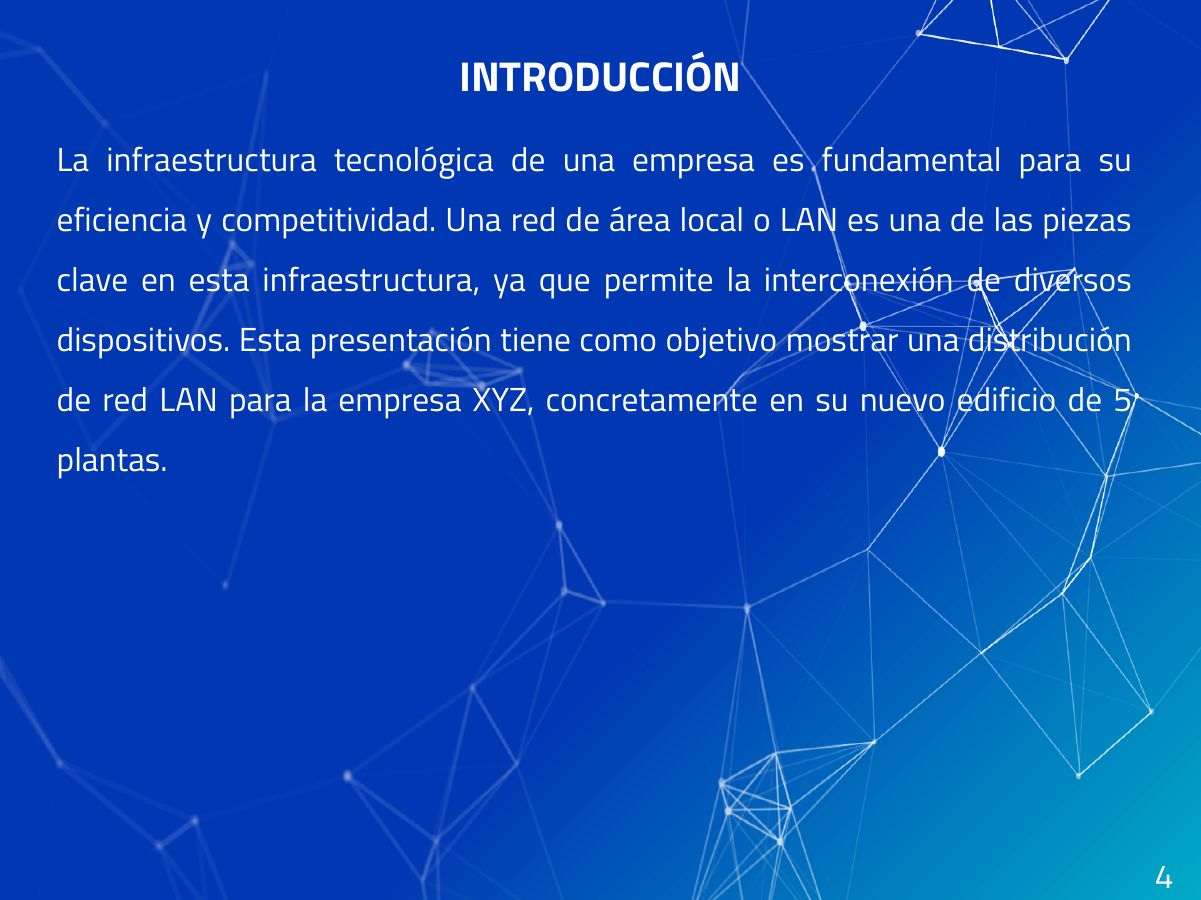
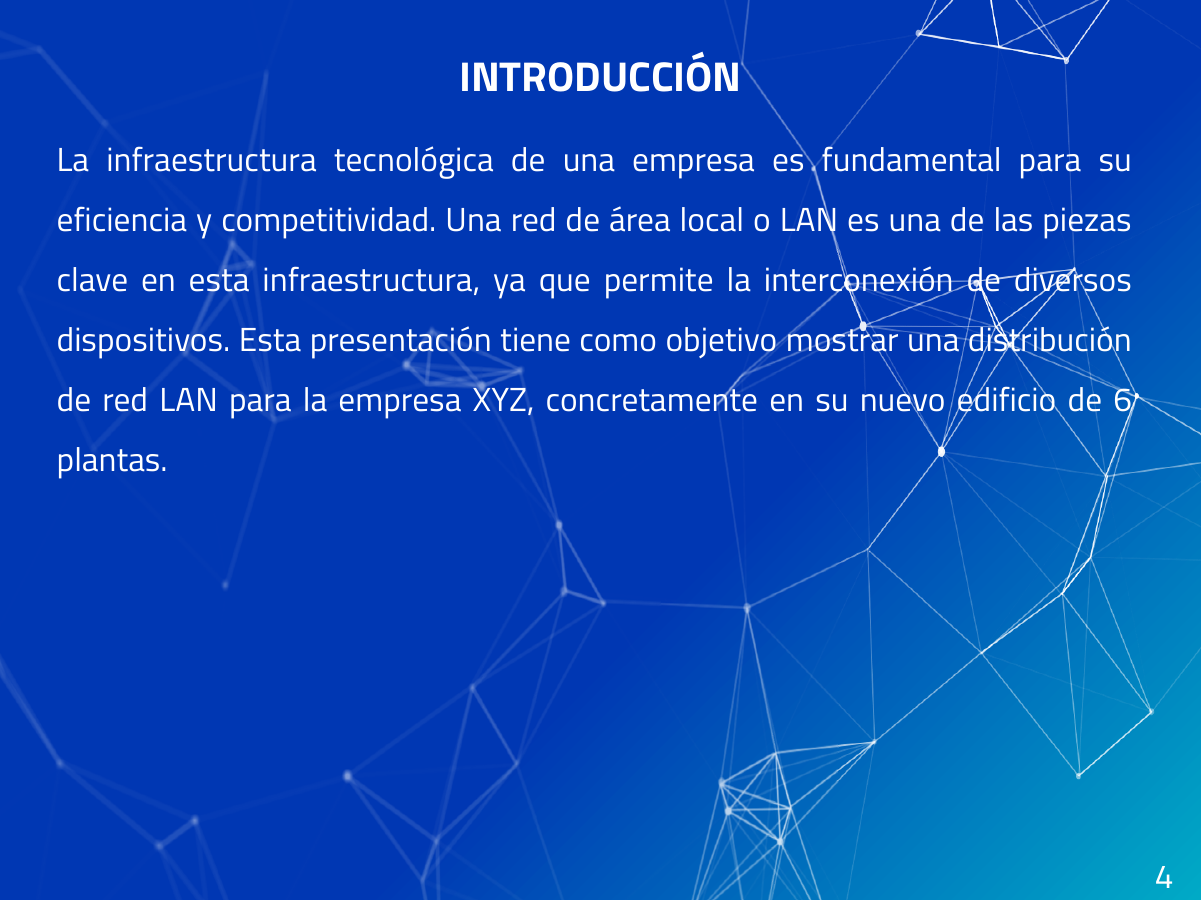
5: 5 -> 6
